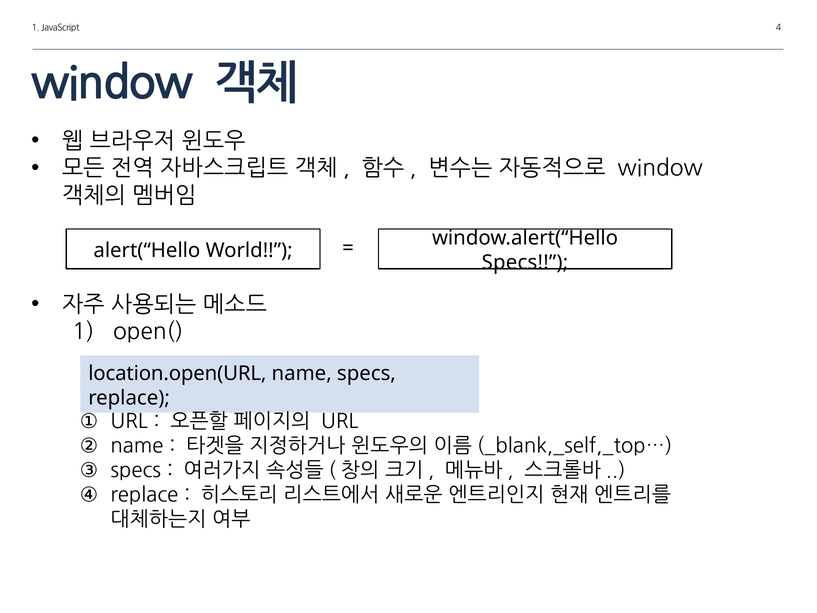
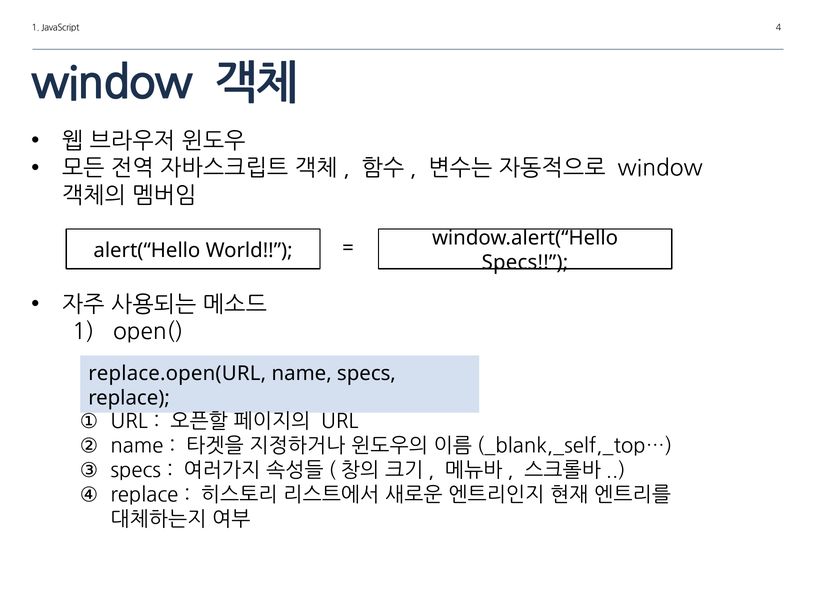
location.open(URL: location.open(URL -> replace.open(URL
